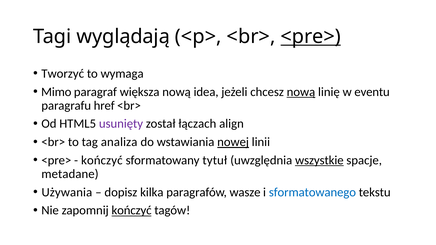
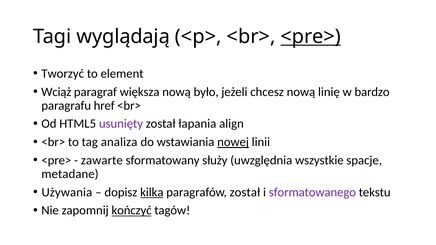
wymaga: wymaga -> element
Mimo: Mimo -> Wciąż
idea: idea -> było
nową at (301, 92) underline: present -> none
eventu: eventu -> bardzo
łączach: łączach -> łapania
kończyć at (102, 160): kończyć -> zawarte
tytuł: tytuł -> służy
wszystkie underline: present -> none
kilka underline: none -> present
paragrafów wasze: wasze -> został
sformatowanego colour: blue -> purple
